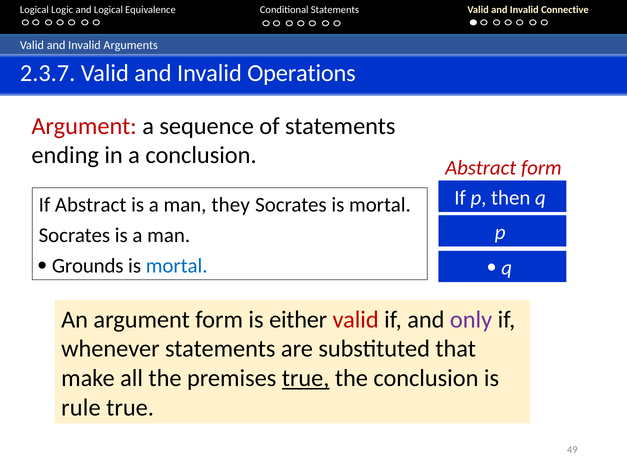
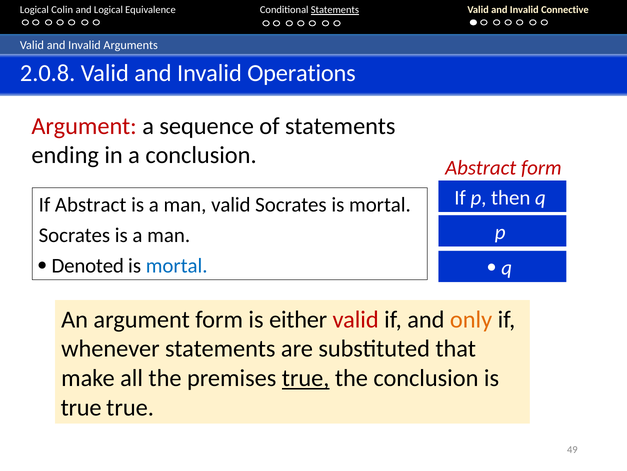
Logic: Logic -> Colin
Statements at (335, 10) underline: none -> present
2.3.7: 2.3.7 -> 2.0.8
man they: they -> valid
Grounds: Grounds -> Denoted
only colour: purple -> orange
rule at (81, 407): rule -> true
